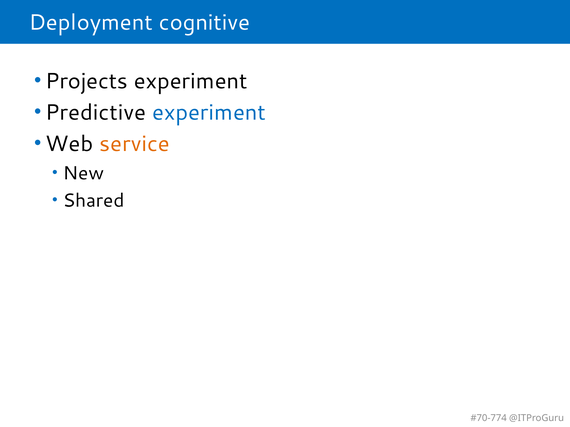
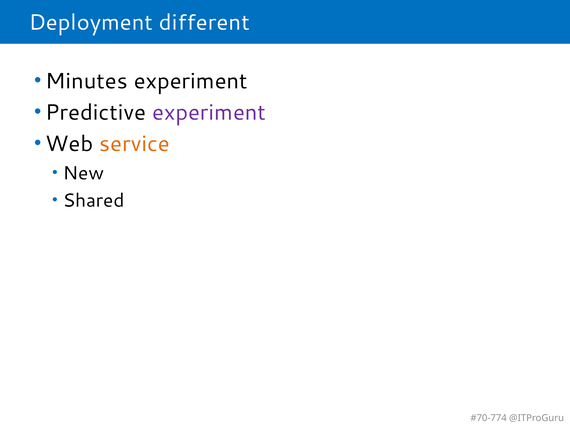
cognitive: cognitive -> different
Projects: Projects -> Minutes
experiment at (209, 113) colour: blue -> purple
